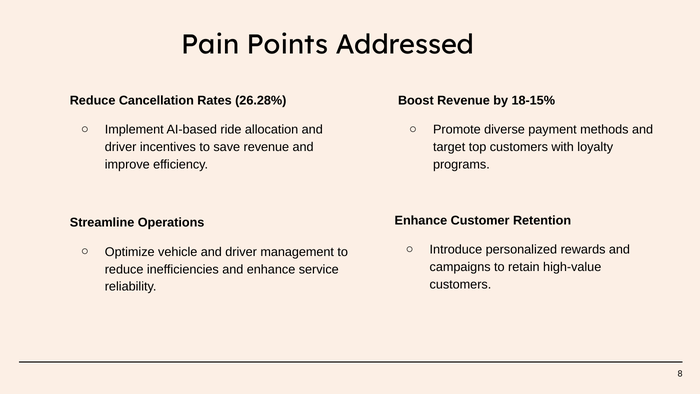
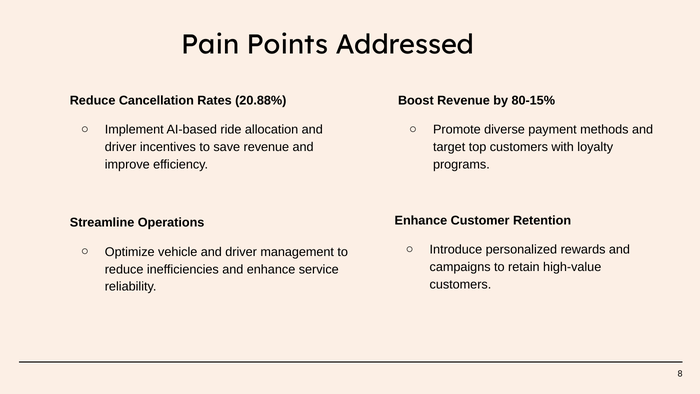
26.28%: 26.28% -> 20.88%
18-15%: 18-15% -> 80-15%
